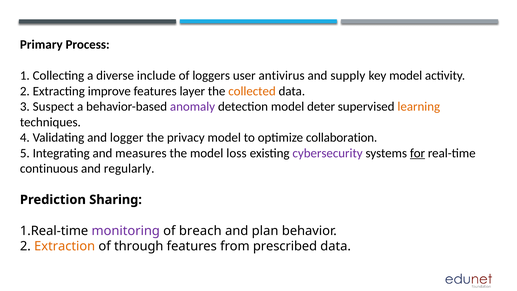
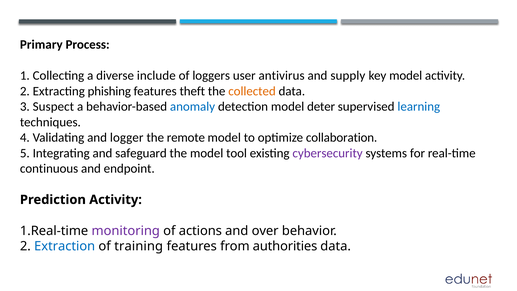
improve: improve -> phishing
layer: layer -> theft
anomaly colour: purple -> blue
learning colour: orange -> blue
privacy: privacy -> remote
measures: measures -> safeguard
loss: loss -> tool
for underline: present -> none
regularly: regularly -> endpoint
Prediction Sharing: Sharing -> Activity
breach: breach -> actions
plan: plan -> over
Extraction colour: orange -> blue
through: through -> training
prescribed: prescribed -> authorities
